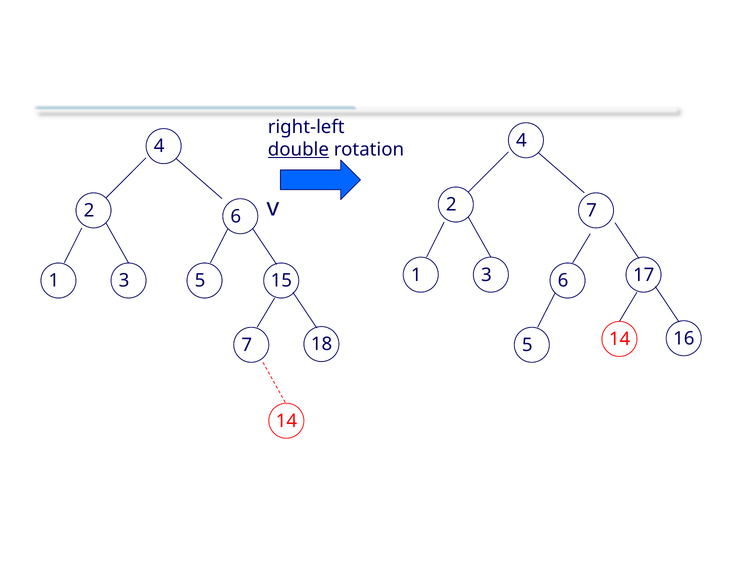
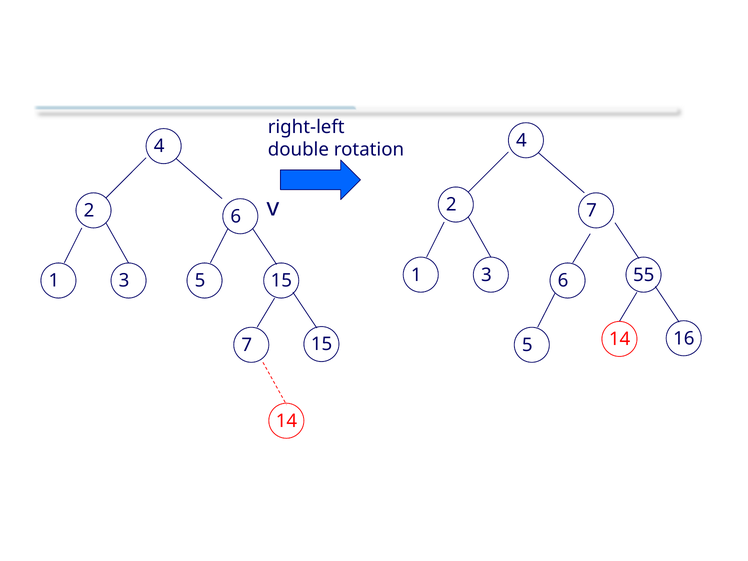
double underline: present -> none
17: 17 -> 55
7 18: 18 -> 15
